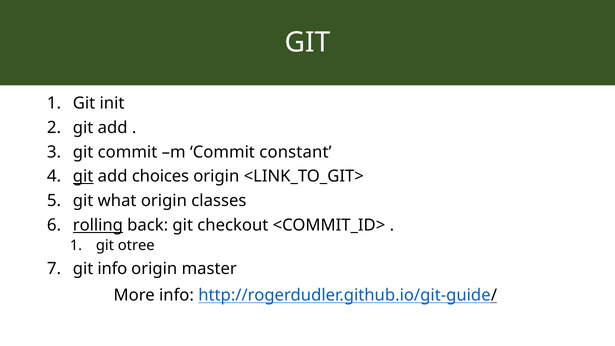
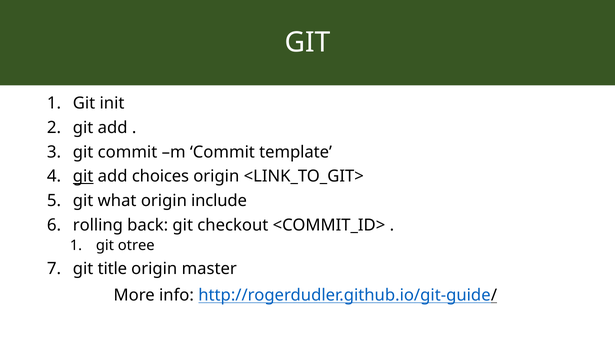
constant: constant -> template
classes: classes -> include
rolling underline: present -> none
git info: info -> title
